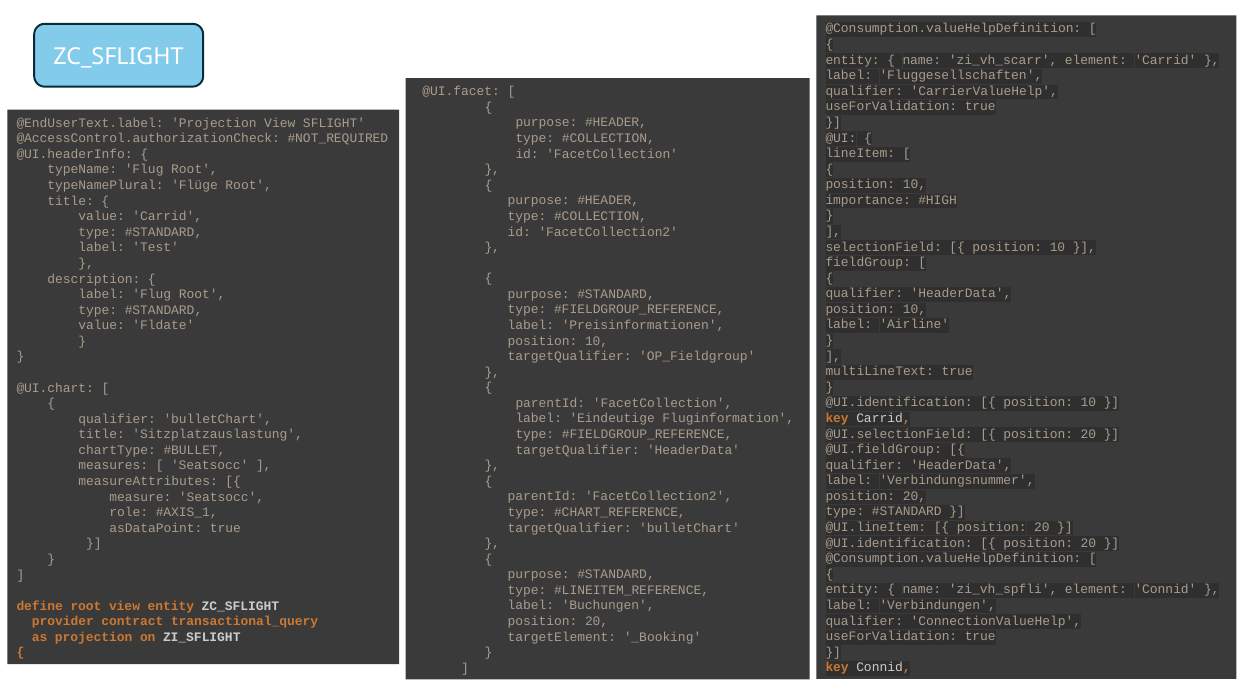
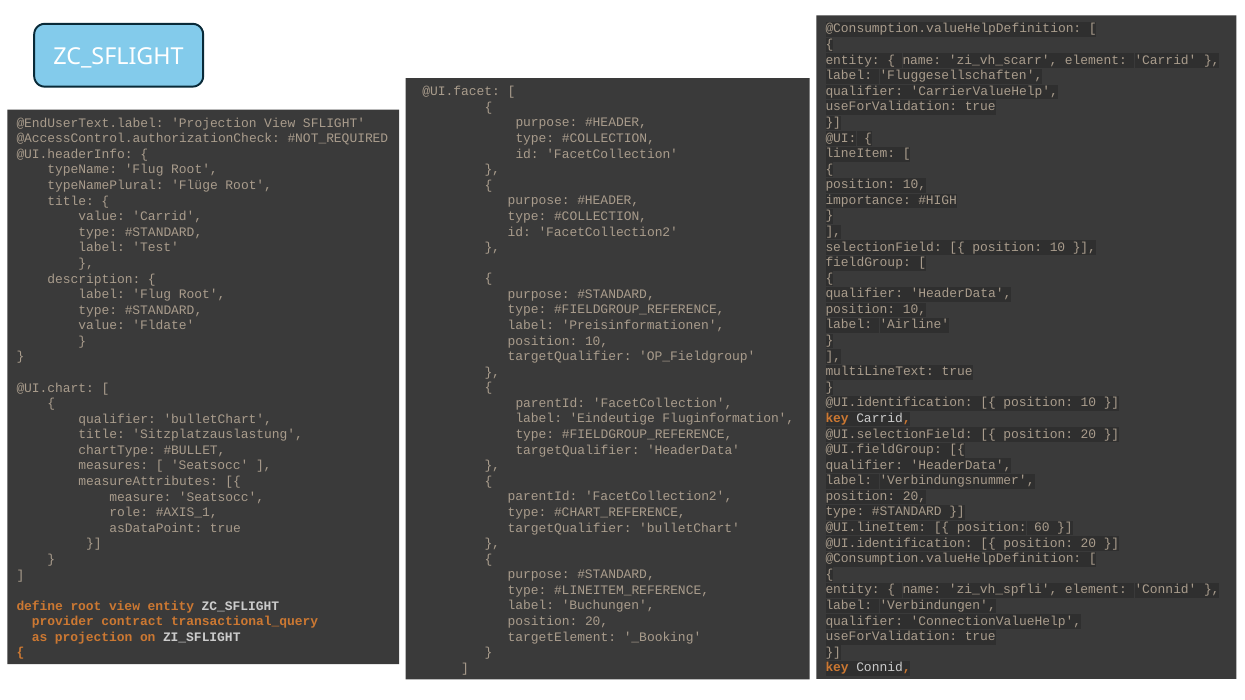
20 at (1042, 527): 20 -> 60
